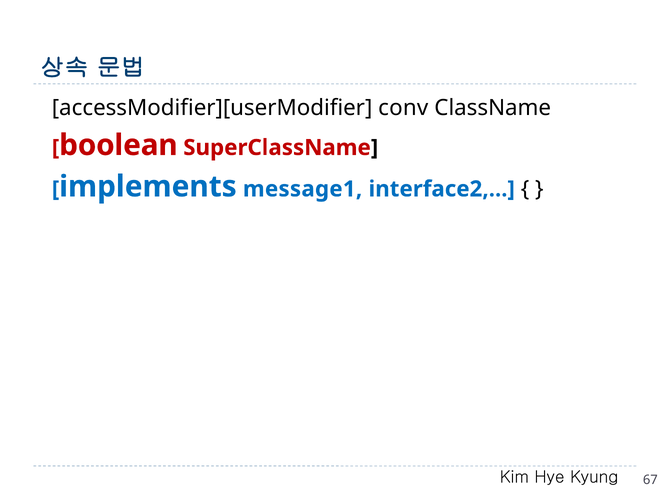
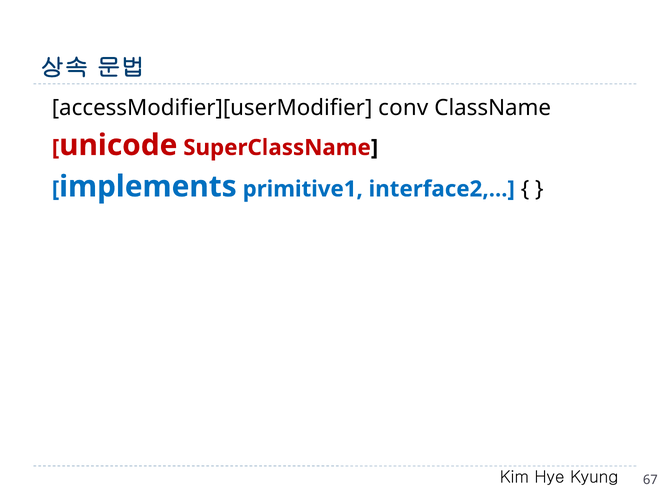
boolean: boolean -> unicode
message1: message1 -> primitive1
